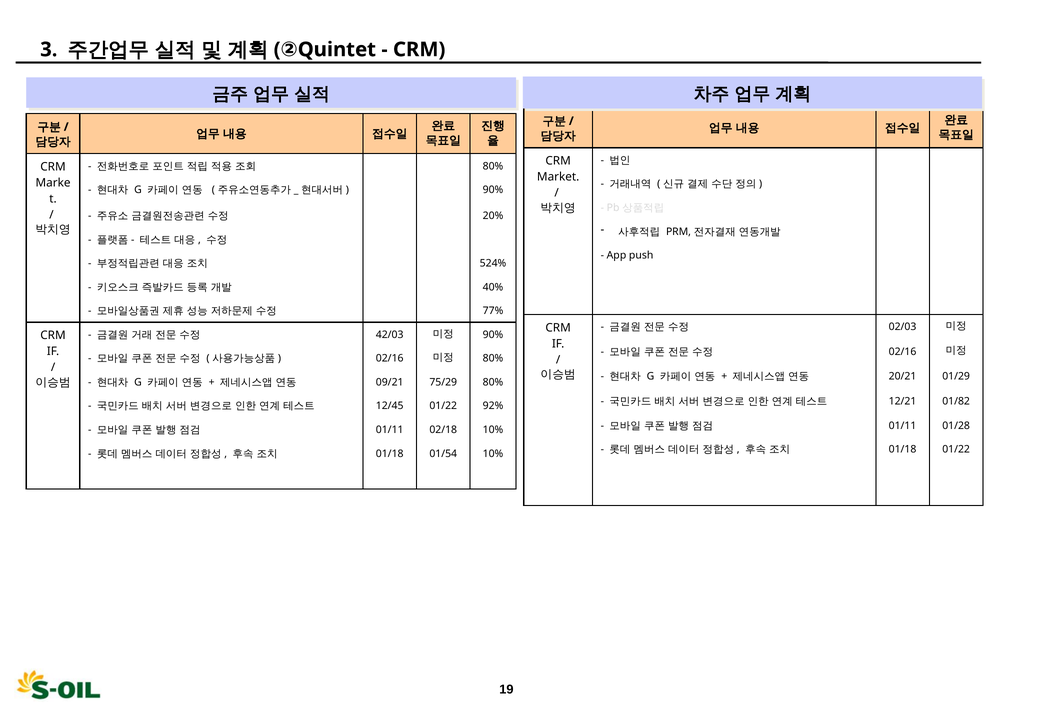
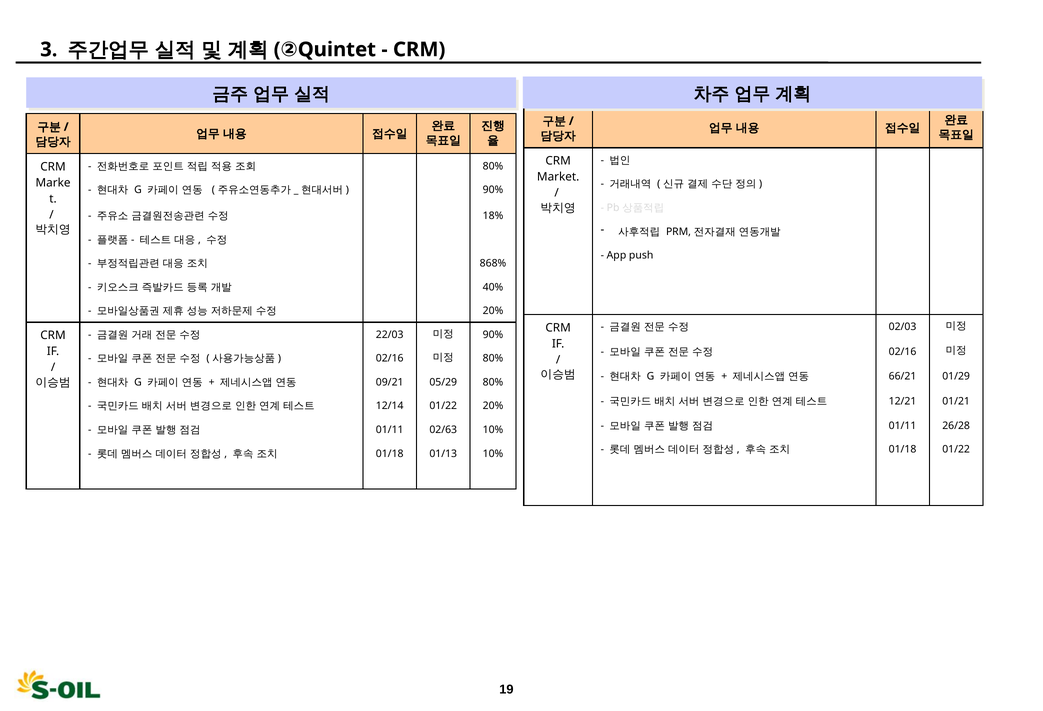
20%: 20% -> 18%
524%: 524% -> 868%
77% at (493, 311): 77% -> 20%
42/03: 42/03 -> 22/03
20/21: 20/21 -> 66/21
75/29: 75/29 -> 05/29
01/82: 01/82 -> 01/21
12/45: 12/45 -> 12/14
01/22 92%: 92% -> 20%
01/28: 01/28 -> 26/28
02/18: 02/18 -> 02/63
01/54: 01/54 -> 01/13
